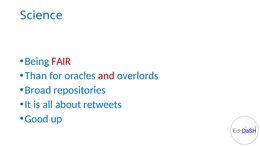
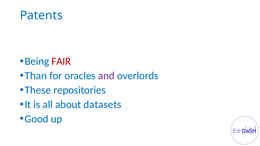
Science: Science -> Patents
and colour: red -> purple
Broad: Broad -> These
retweets: retweets -> datasets
